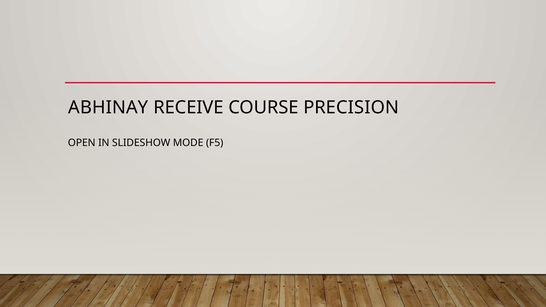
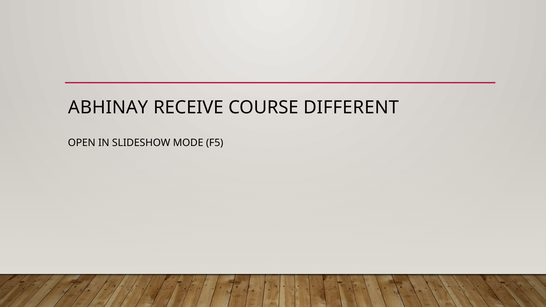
PRECISION: PRECISION -> DIFFERENT
